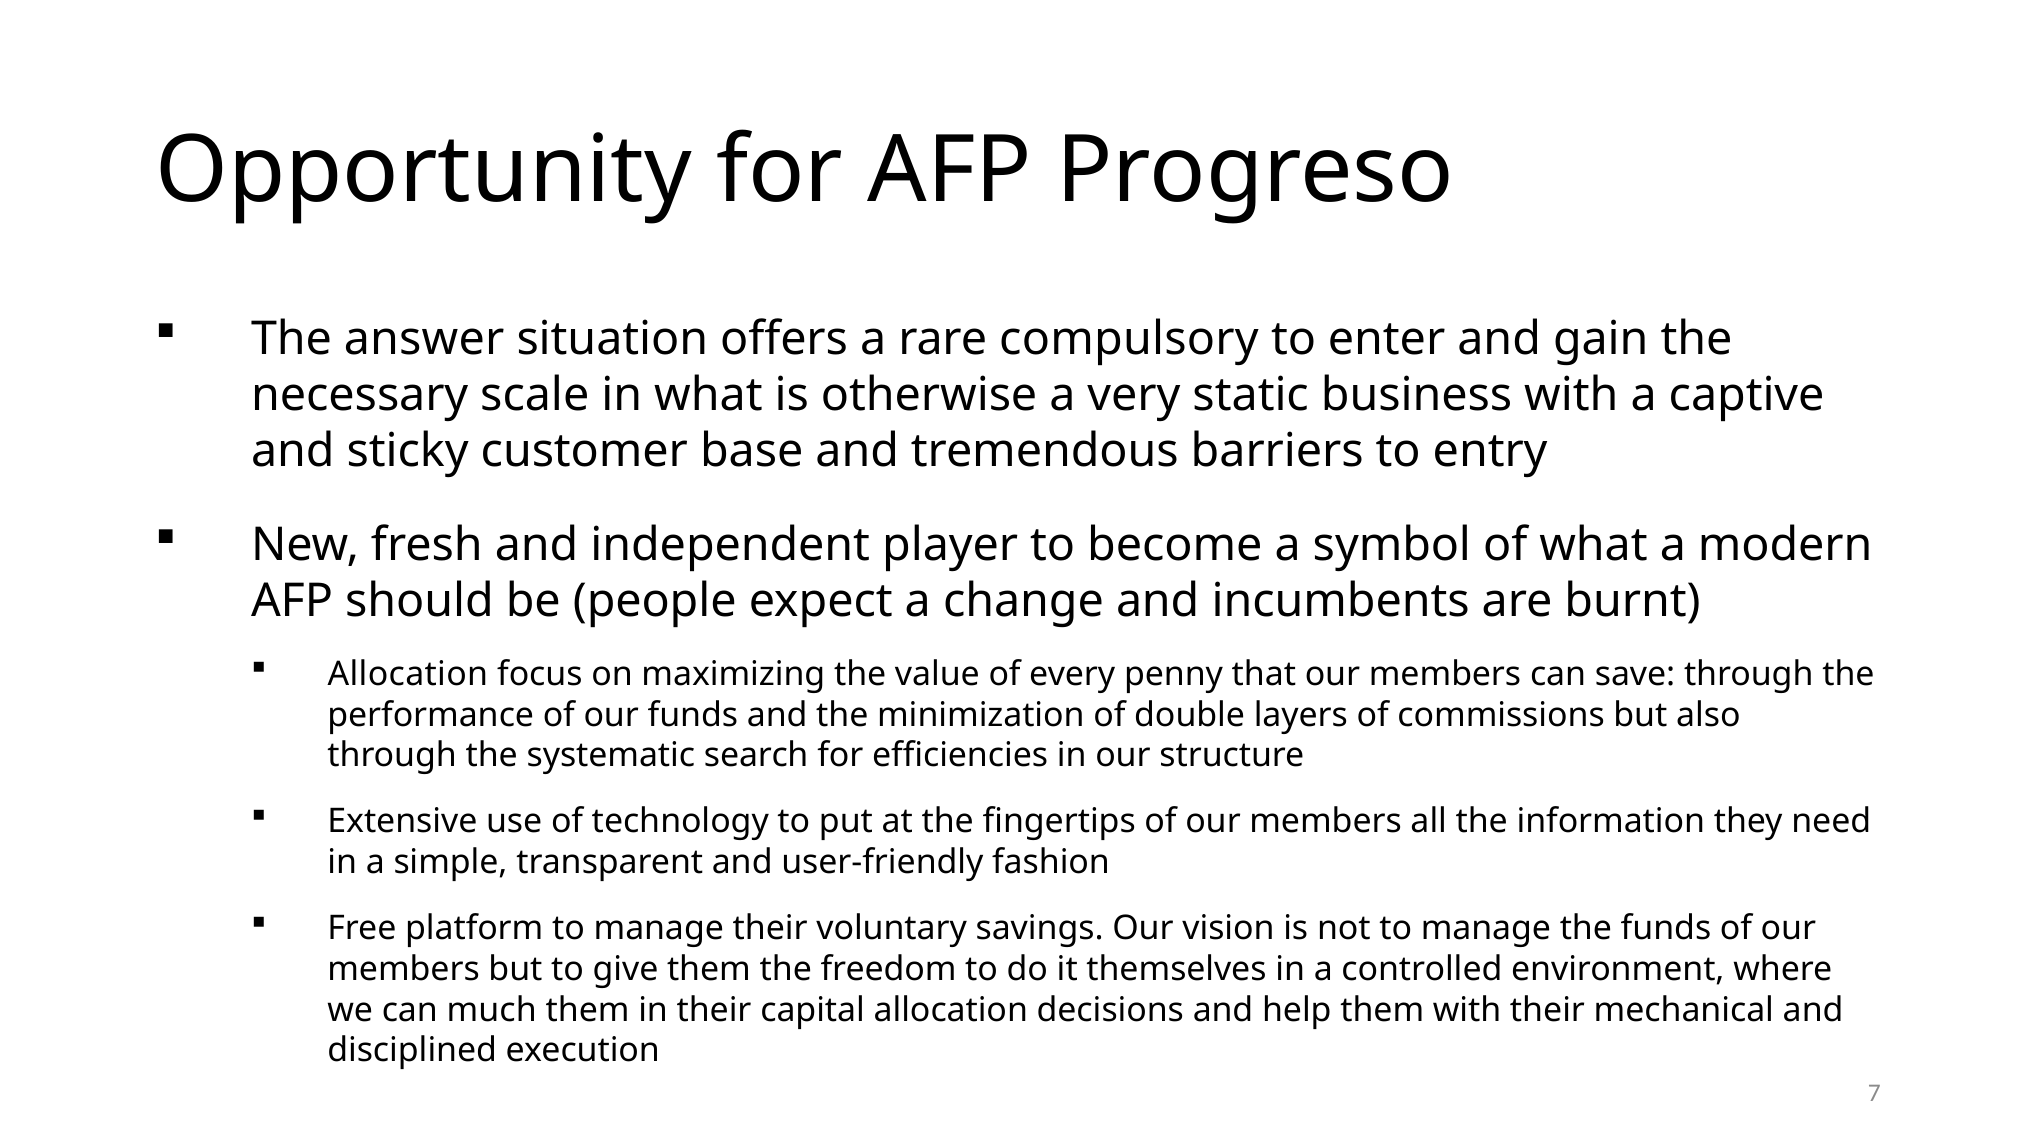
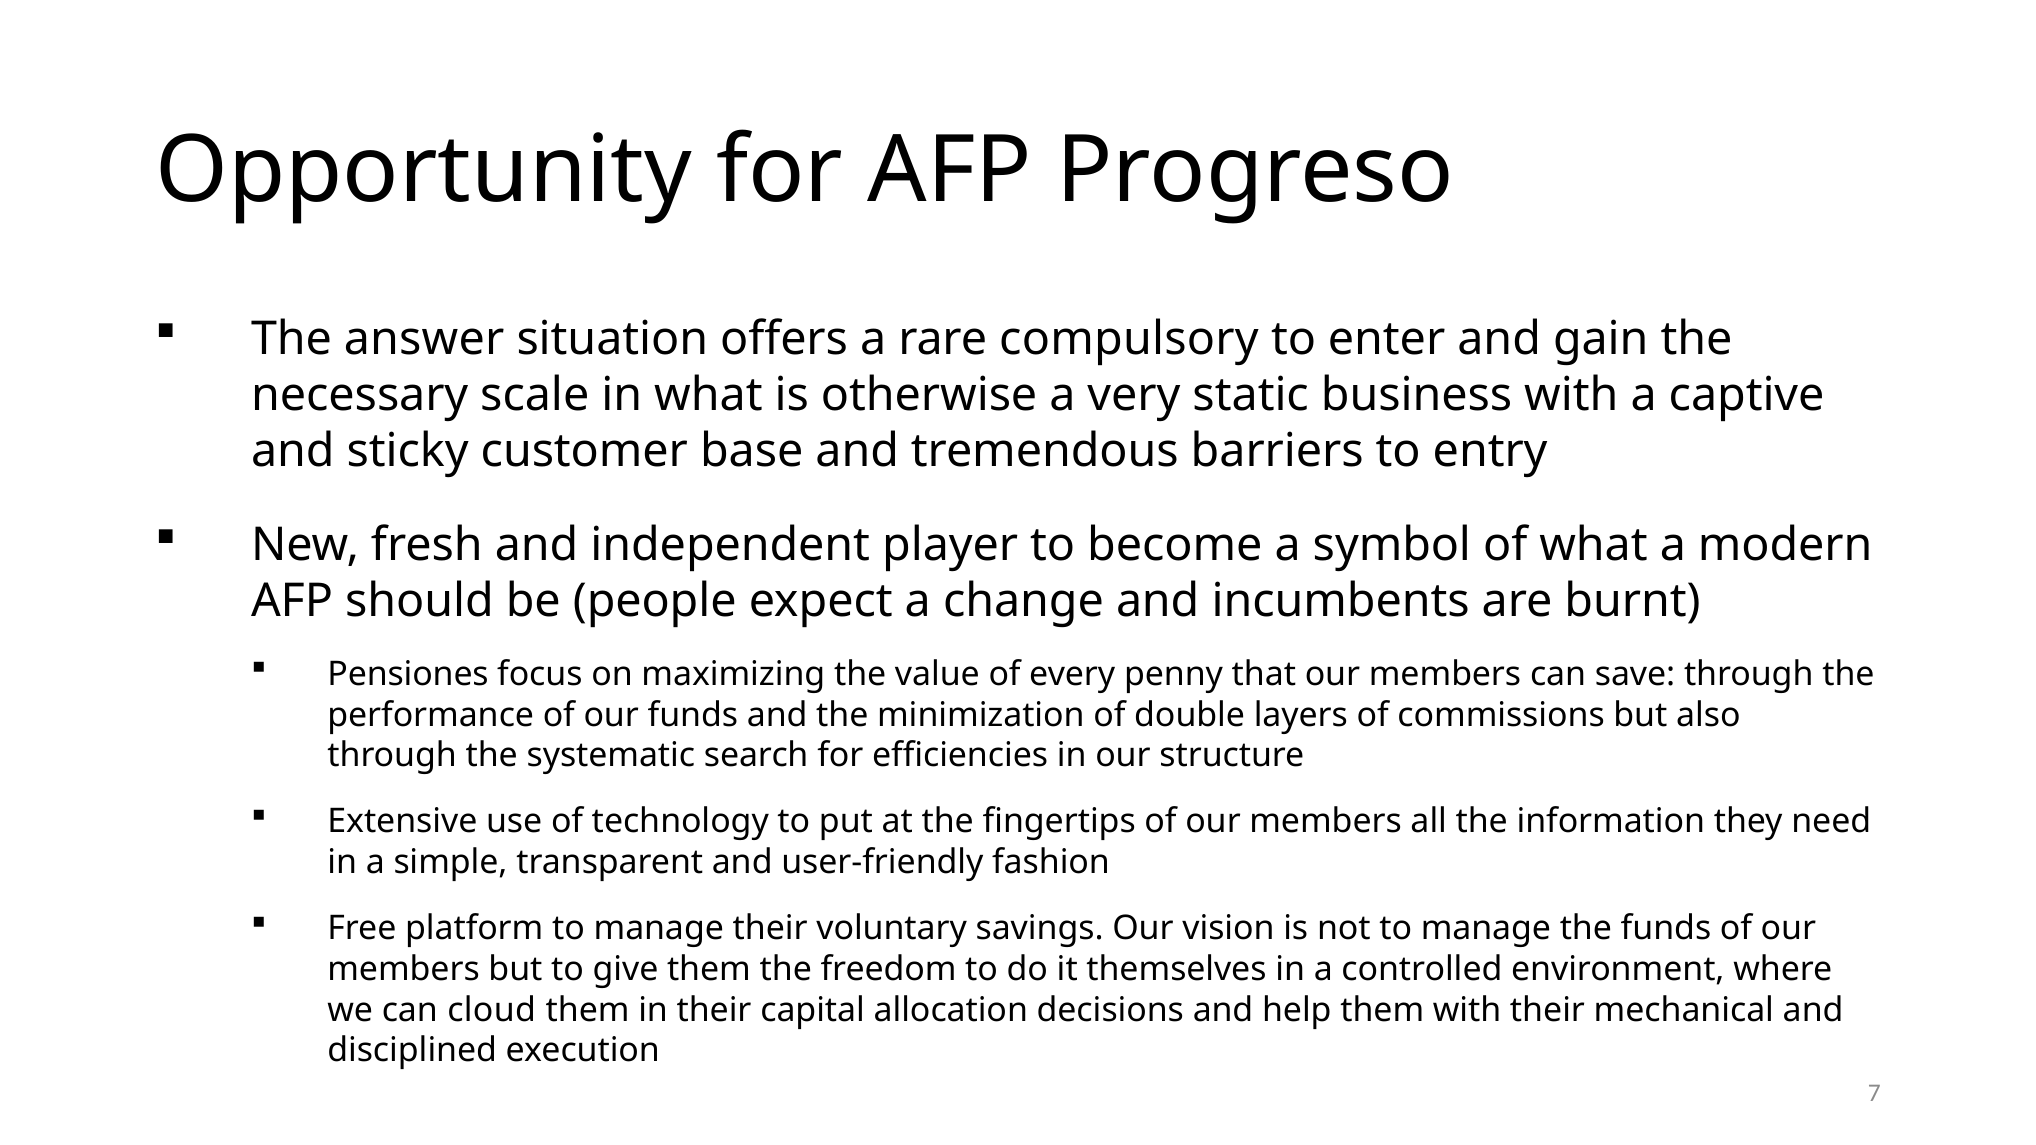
Allocation at (408, 674): Allocation -> Pensiones
much: much -> cloud
